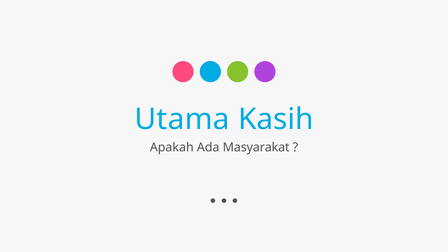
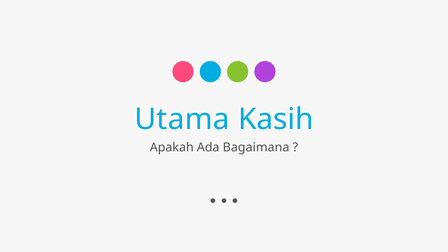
Masyarakat: Masyarakat -> Bagaimana
